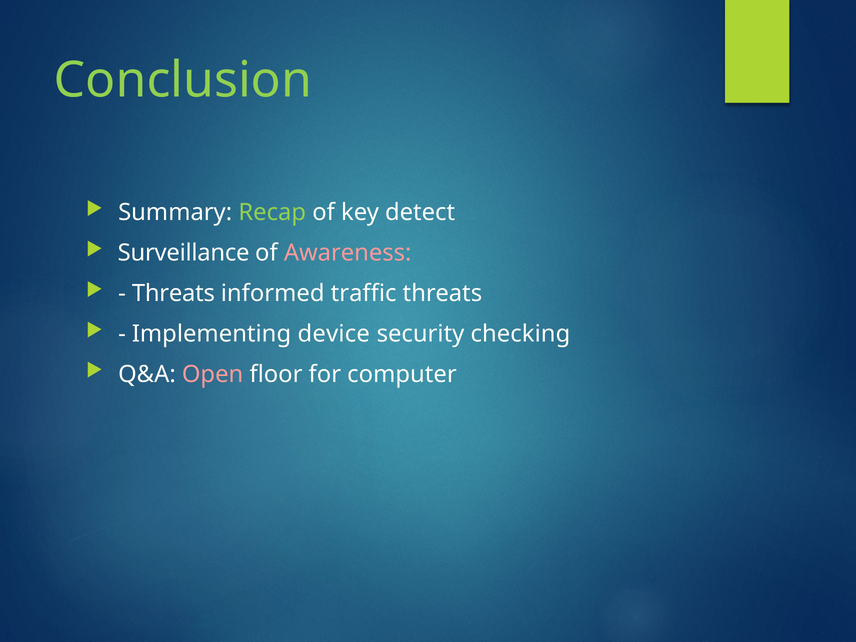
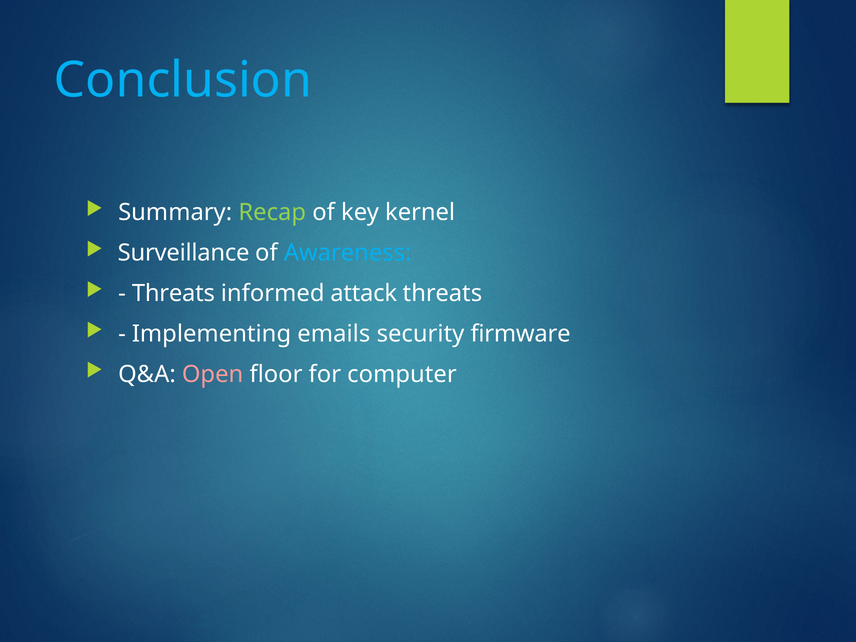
Conclusion colour: light green -> light blue
detect: detect -> kernel
Awareness colour: pink -> light blue
traffic: traffic -> attack
device: device -> emails
checking: checking -> firmware
